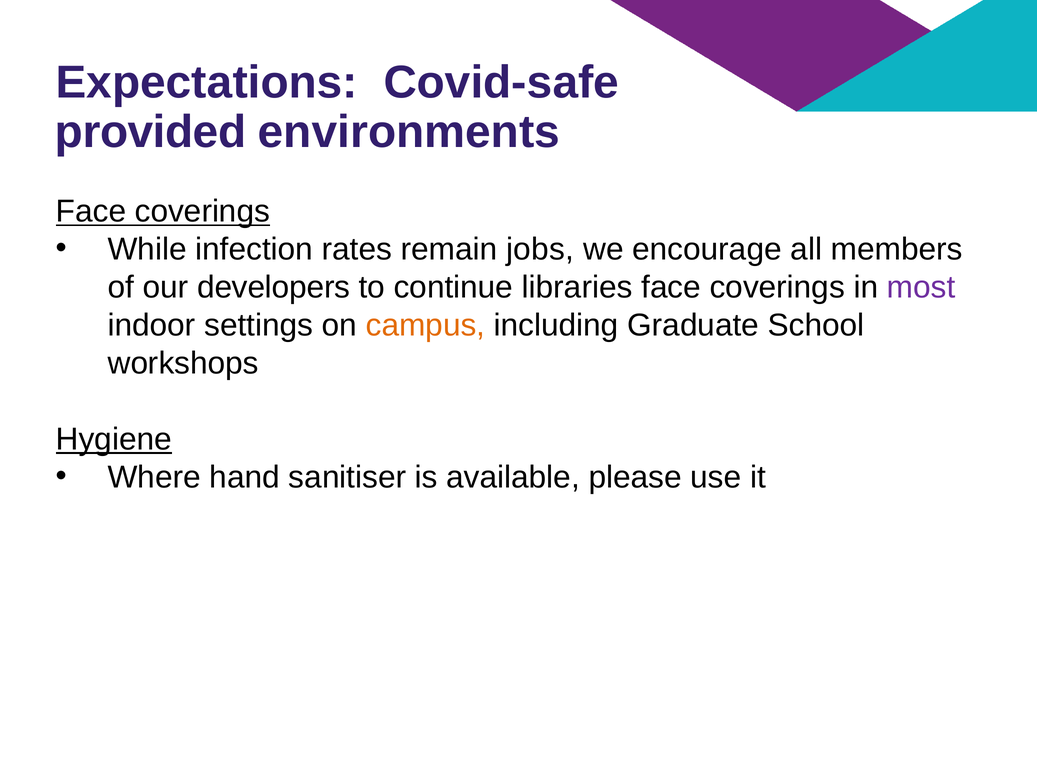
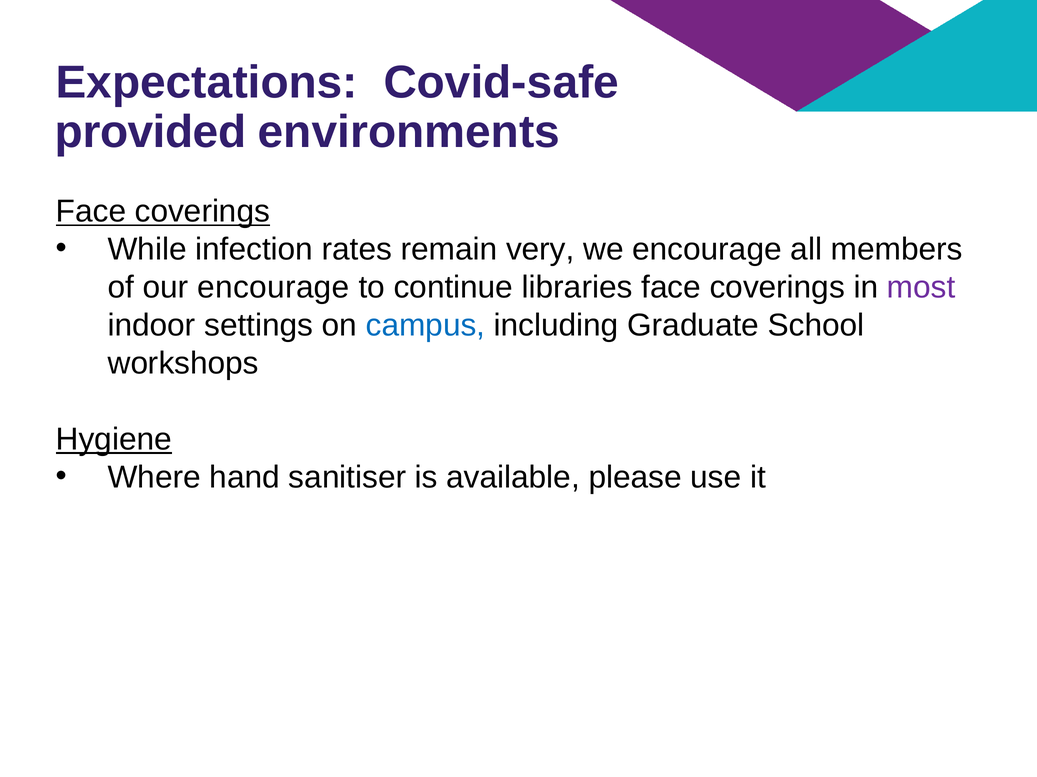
jobs: jobs -> very
our developers: developers -> encourage
campus colour: orange -> blue
